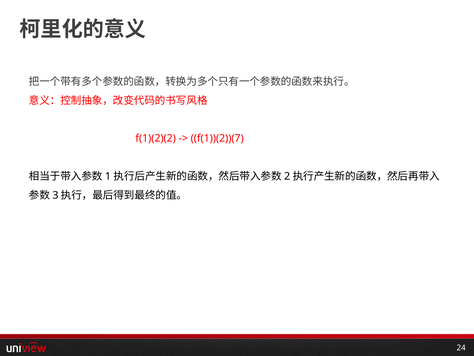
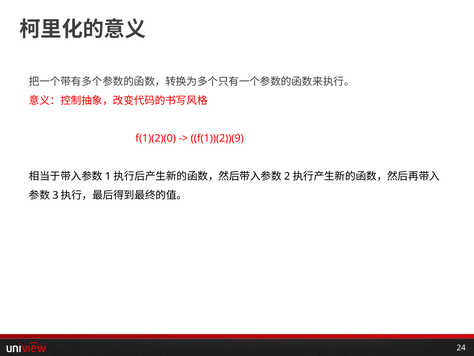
f(1)(2)(2: f(1)(2)(2 -> f(1)(2)(0
f(1))(2))(7: f(1))(2))(7 -> f(1))(2))(9
